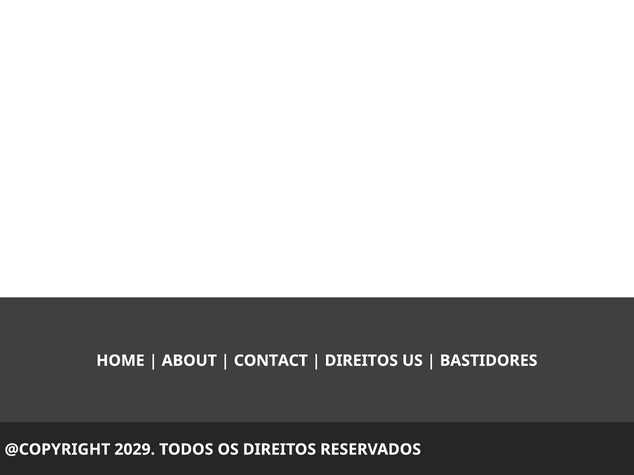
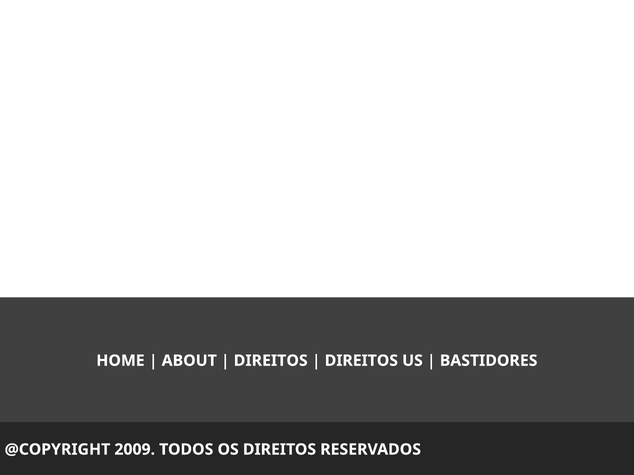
CONTACT at (271, 361): CONTACT -> DIREITOS
2029: 2029 -> 2009
